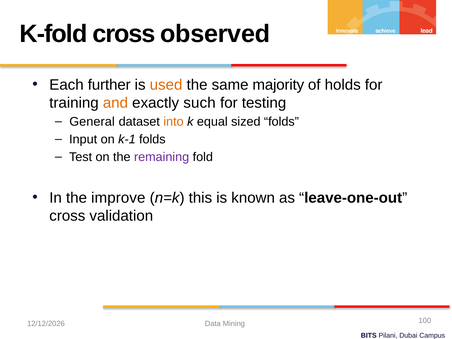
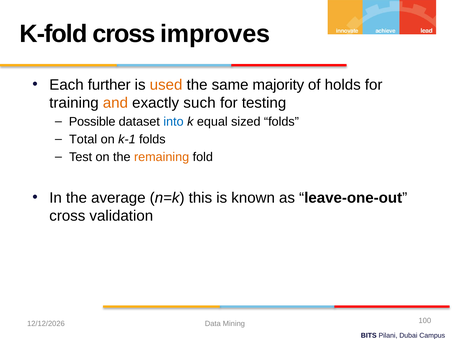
observed: observed -> improves
General: General -> Possible
into colour: orange -> blue
Input: Input -> Total
remaining colour: purple -> orange
improve: improve -> average
